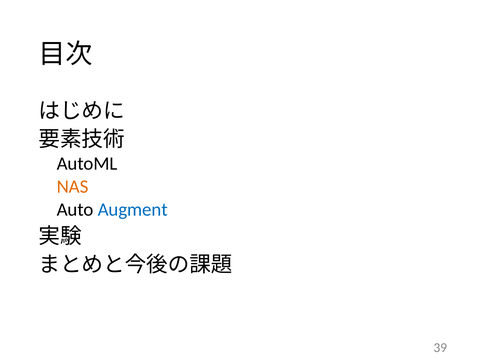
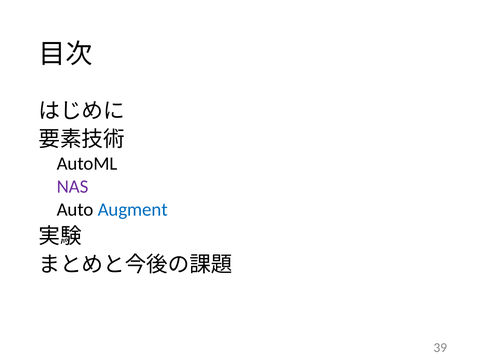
NAS colour: orange -> purple
